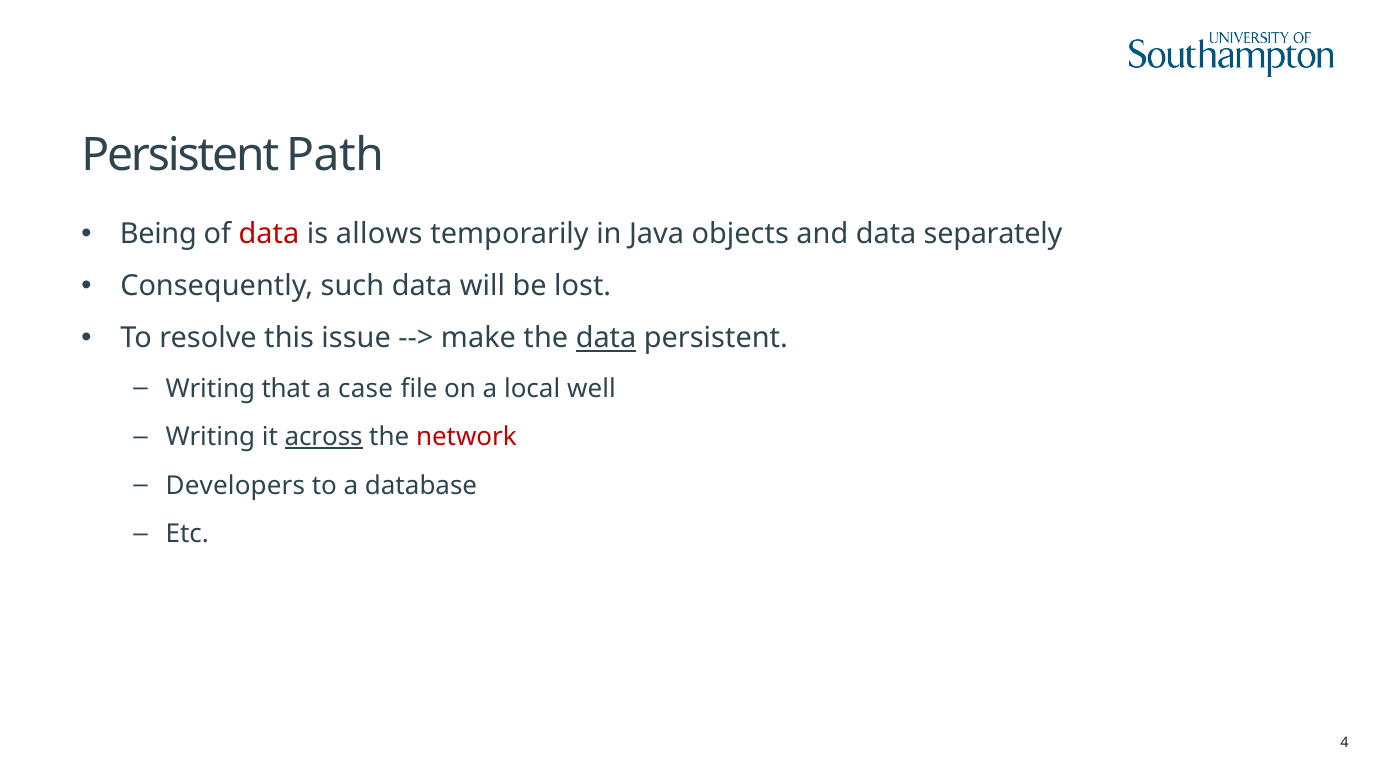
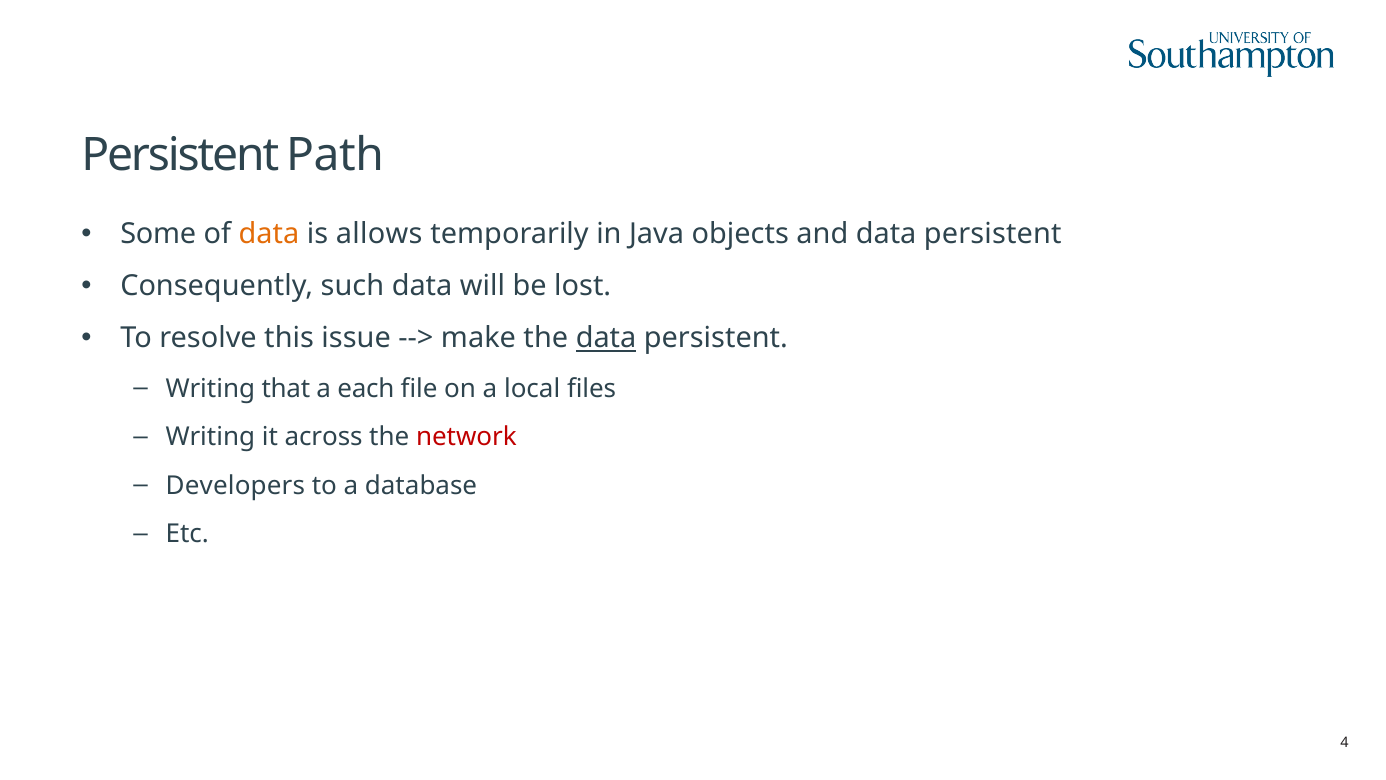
Being: Being -> Some
data at (269, 234) colour: red -> orange
and data separately: separately -> persistent
case: case -> each
well: well -> files
across underline: present -> none
